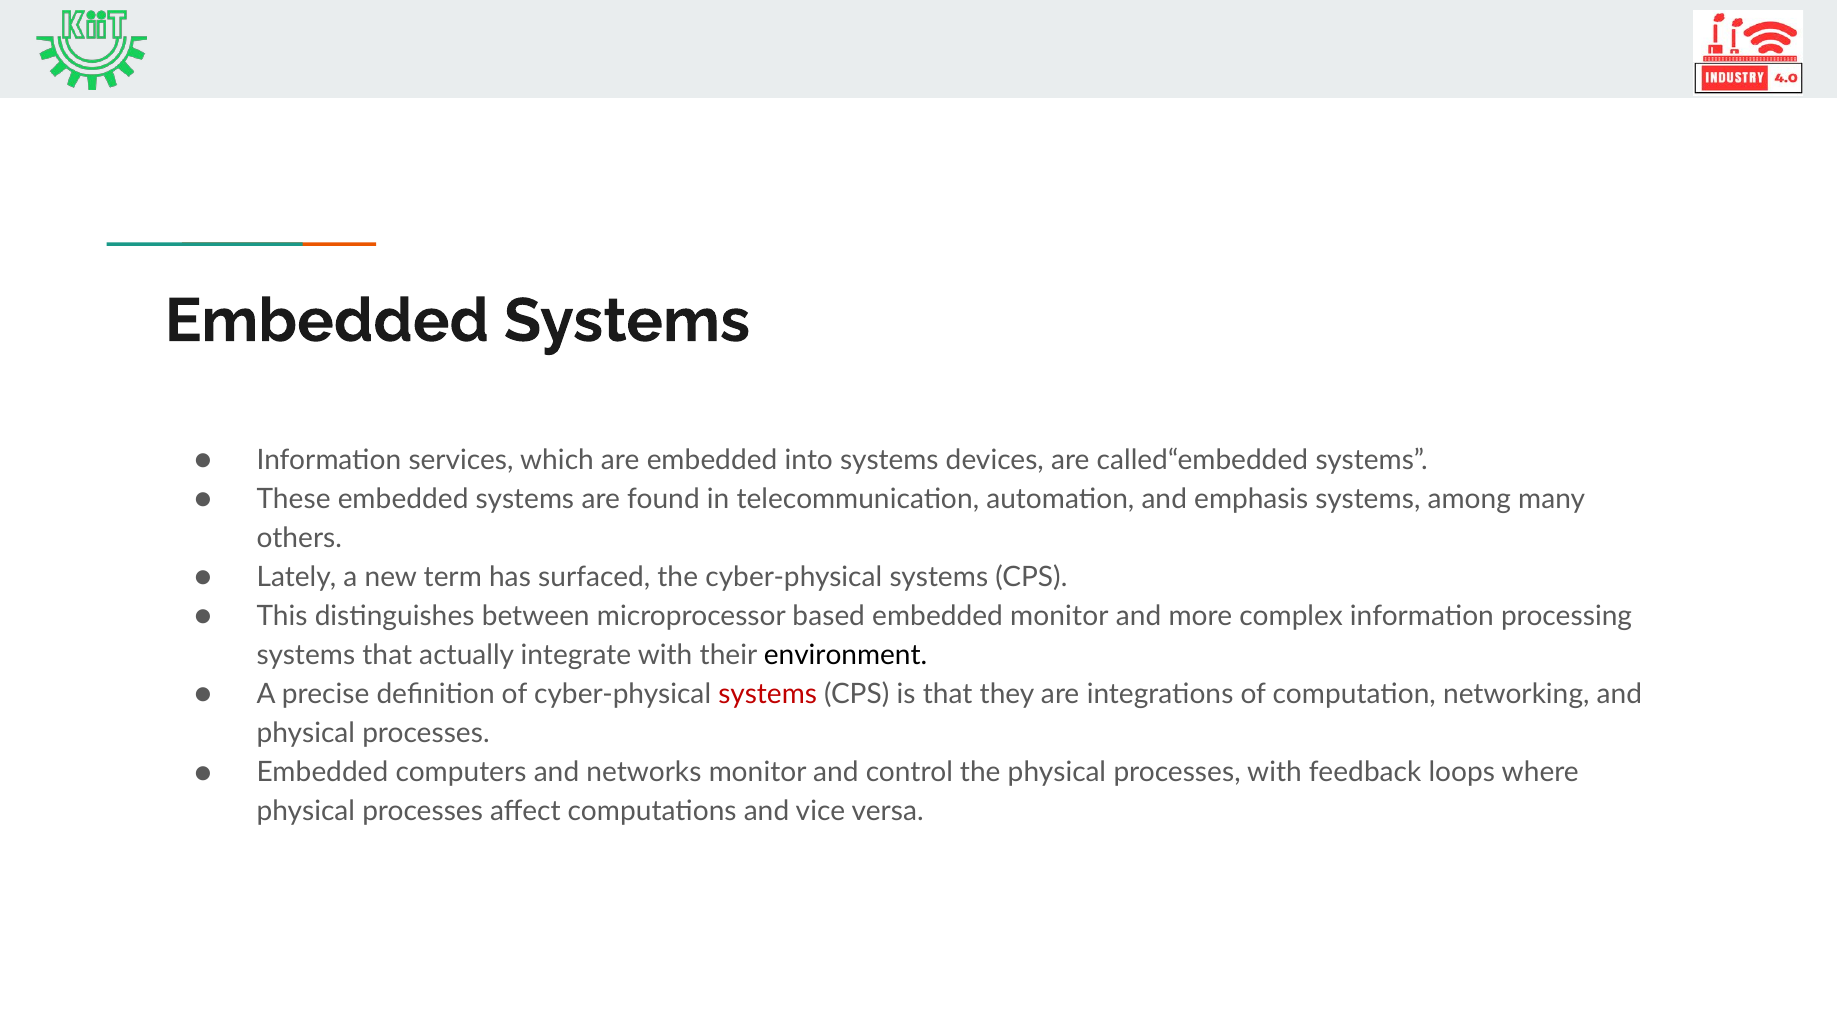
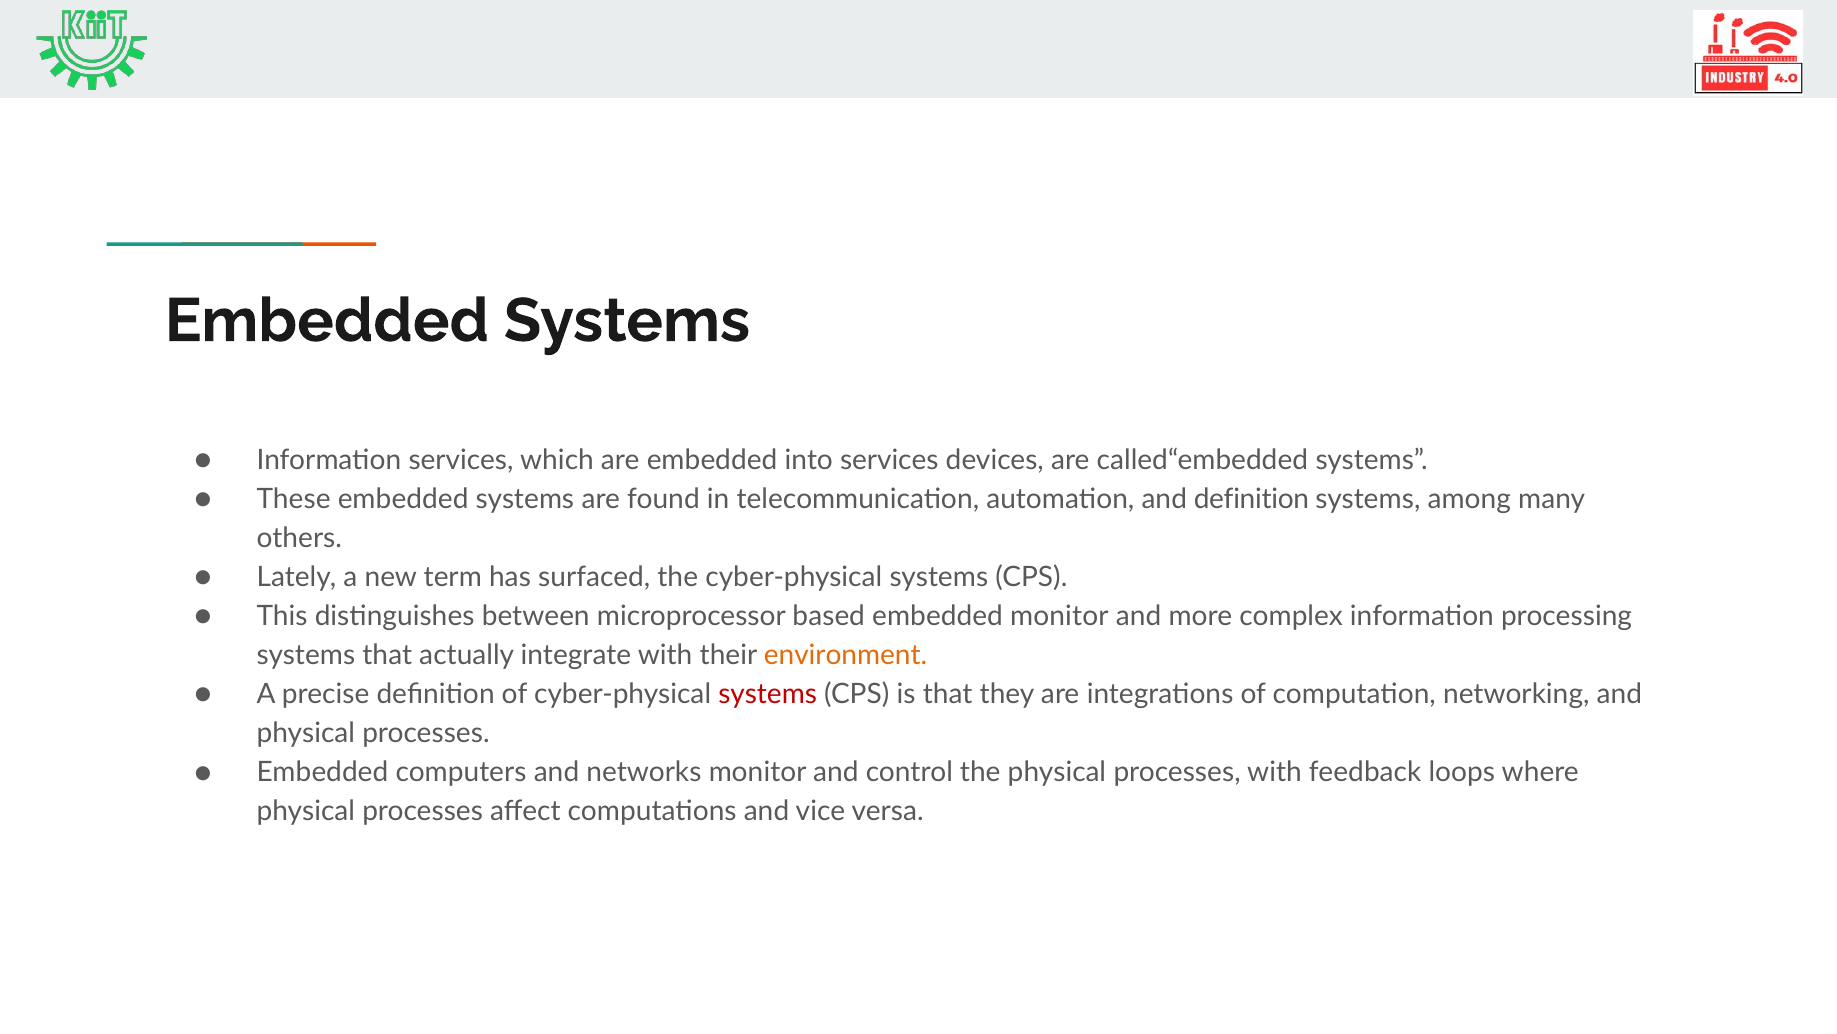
into systems: systems -> services
and emphasis: emphasis -> definition
environment colour: black -> orange
